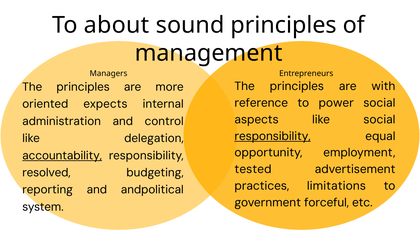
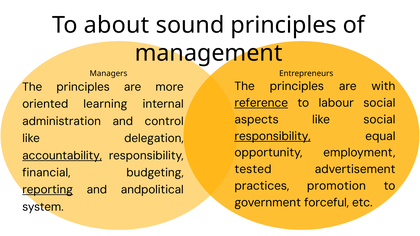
reference underline: none -> present
power: power -> labour
expects: expects -> learning
resolved: resolved -> financial
limitations: limitations -> promotion
reporting underline: none -> present
